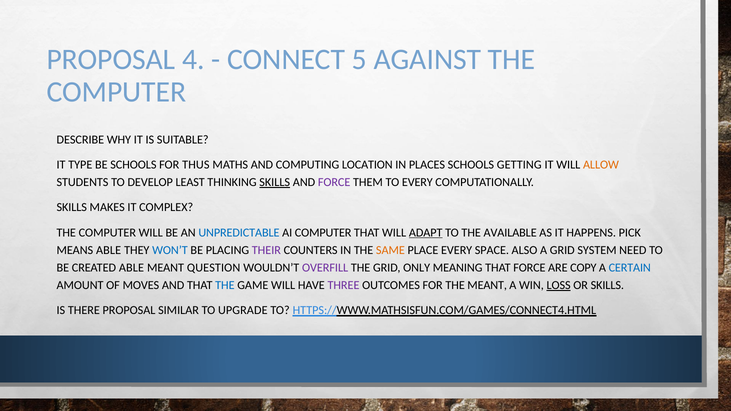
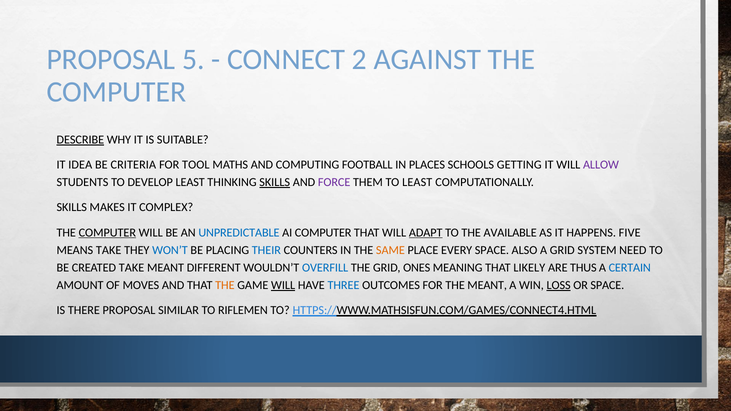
4: 4 -> 5
5: 5 -> 2
DESCRIBE underline: none -> present
TYPE: TYPE -> IDEA
BE SCHOOLS: SCHOOLS -> CRITERIA
THUS: THUS -> TOOL
LOCATION: LOCATION -> FOOTBALL
ALLOW colour: orange -> purple
TO EVERY: EVERY -> LEAST
COMPUTER at (107, 233) underline: none -> present
PICK: PICK -> FIVE
MEANS ABLE: ABLE -> TAKE
THEIR colour: purple -> blue
CREATED ABLE: ABLE -> TAKE
QUESTION: QUESTION -> DIFFERENT
OVERFILL colour: purple -> blue
ONLY: ONLY -> ONES
THAT FORCE: FORCE -> LIKELY
COPY: COPY -> THUS
THE at (225, 285) colour: blue -> orange
WILL at (283, 285) underline: none -> present
THREE colour: purple -> blue
OR SKILLS: SKILLS -> SPACE
UPGRADE: UPGRADE -> RIFLEMEN
